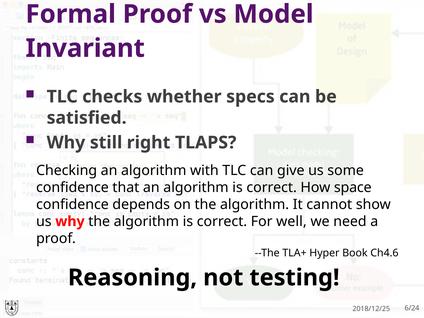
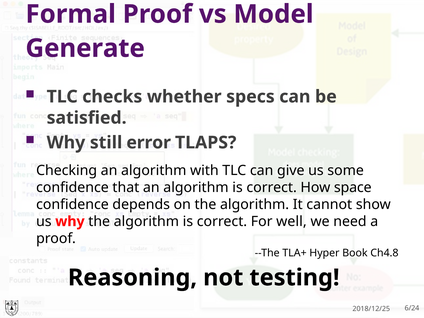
Invariant: Invariant -> Generate
right: right -> error
Ch4.6: Ch4.6 -> Ch4.8
